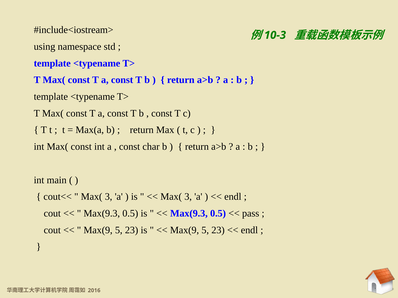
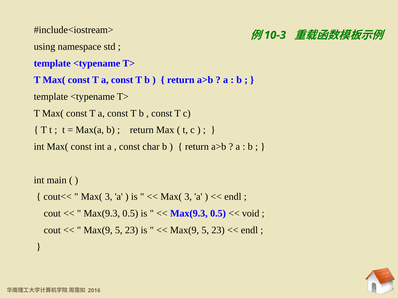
pass: pass -> void
